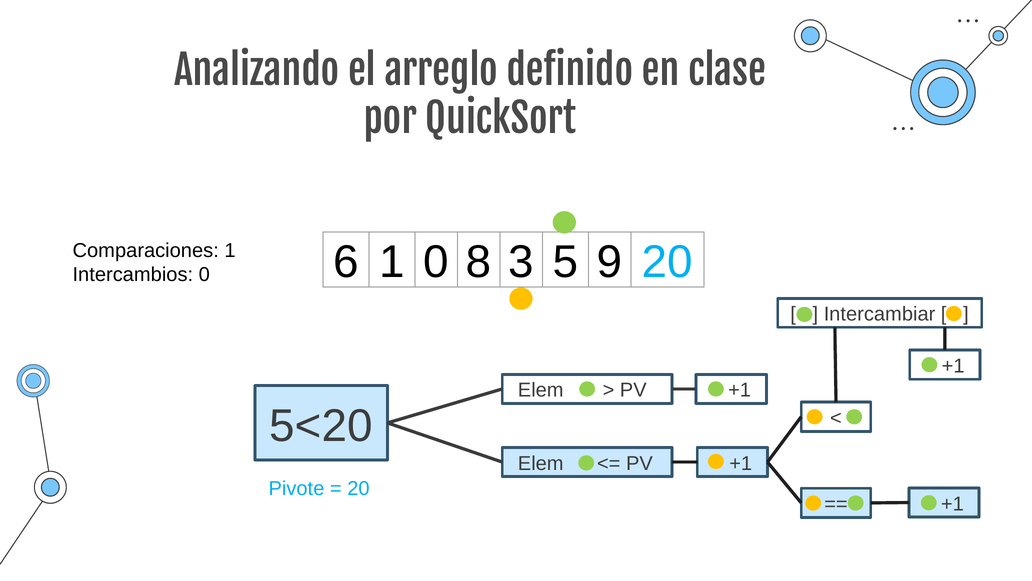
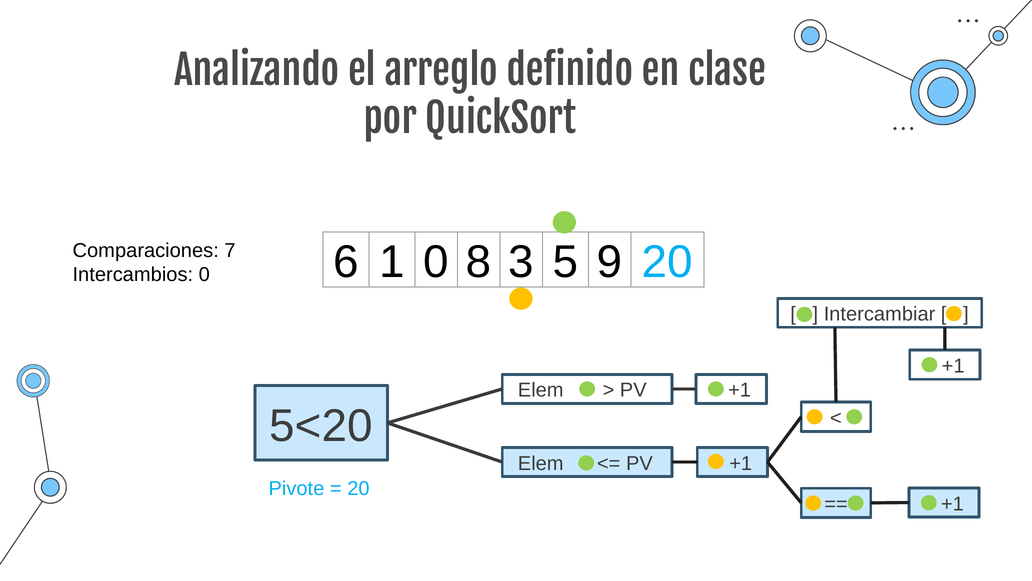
Comparaciones 1: 1 -> 7
